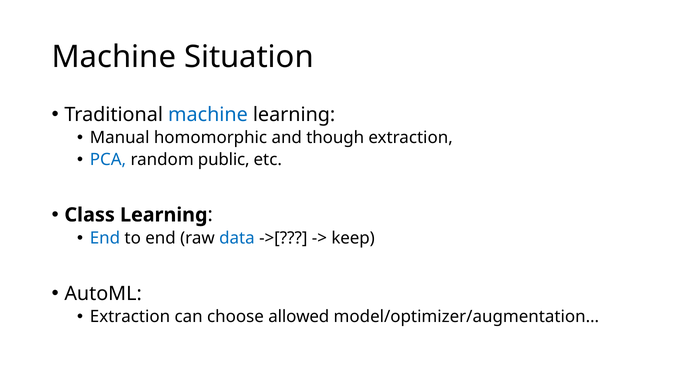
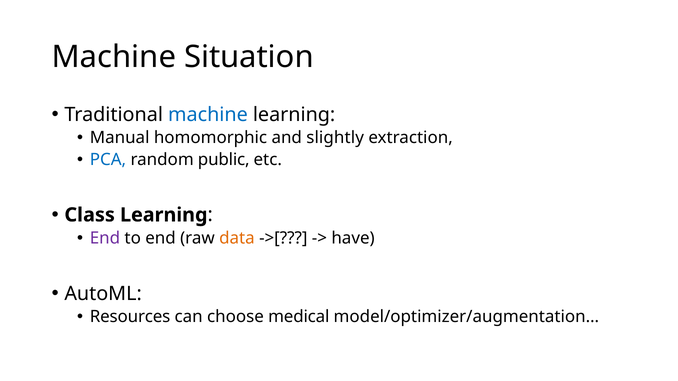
though: though -> slightly
End at (105, 239) colour: blue -> purple
data colour: blue -> orange
keep: keep -> have
Extraction at (130, 317): Extraction -> Resources
allowed: allowed -> medical
